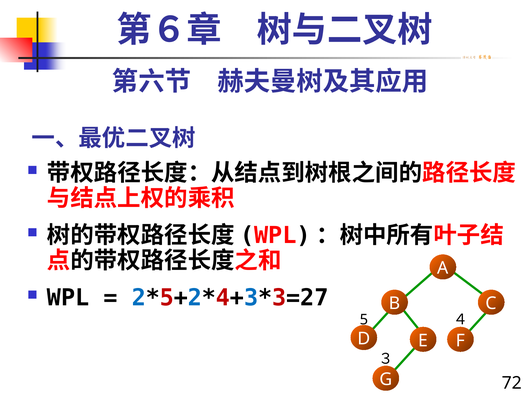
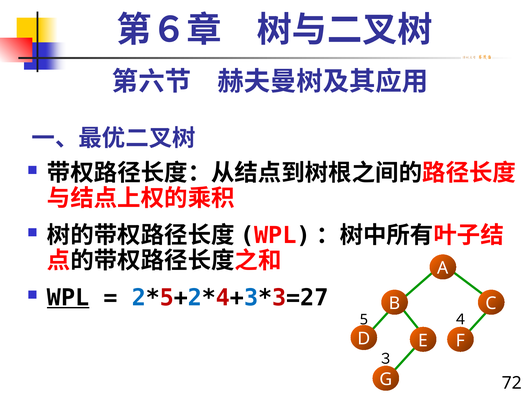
WPL underline: none -> present
